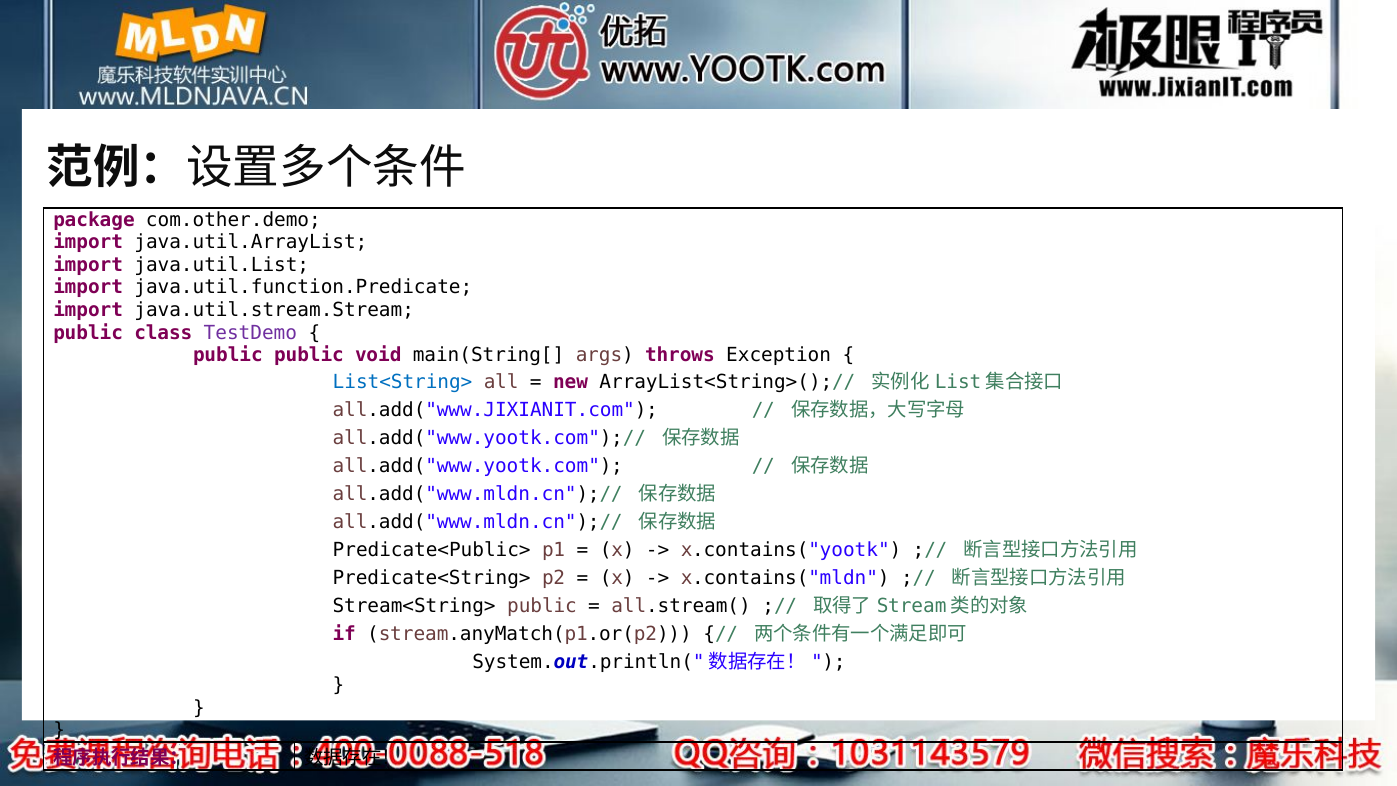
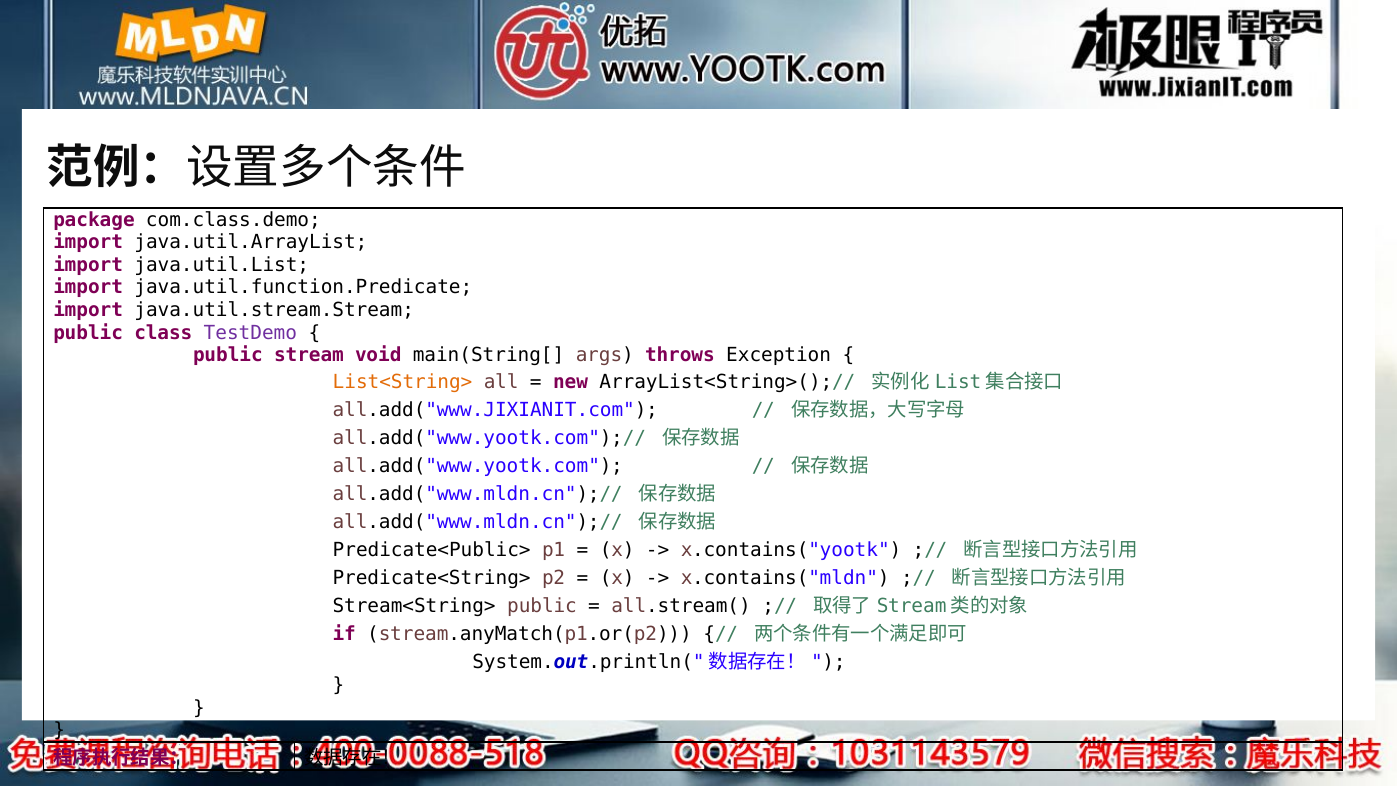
com.other.demo: com.other.demo -> com.class.demo
public public: public -> stream
List<String> colour: blue -> orange
